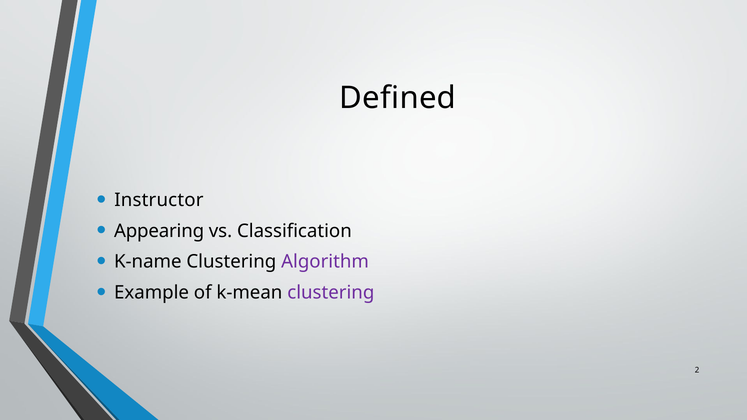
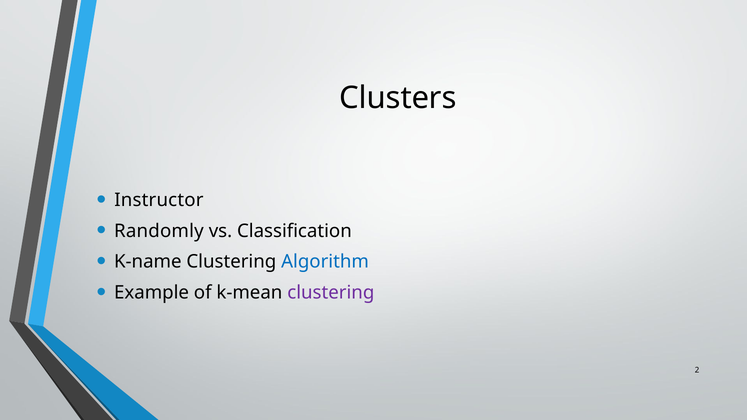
Defined: Defined -> Clusters
Appearing: Appearing -> Randomly
Algorithm colour: purple -> blue
